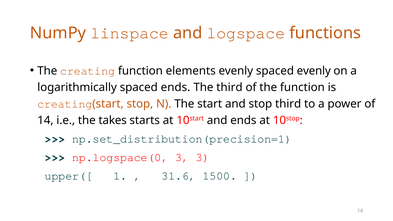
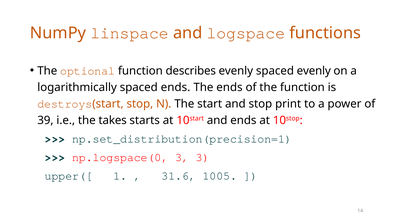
The creating: creating -> optional
elements: elements -> describes
The third: third -> ends
creating at (65, 104): creating -> destroys
stop third: third -> print
14 at (45, 120): 14 -> 39
1500: 1500 -> 1005
